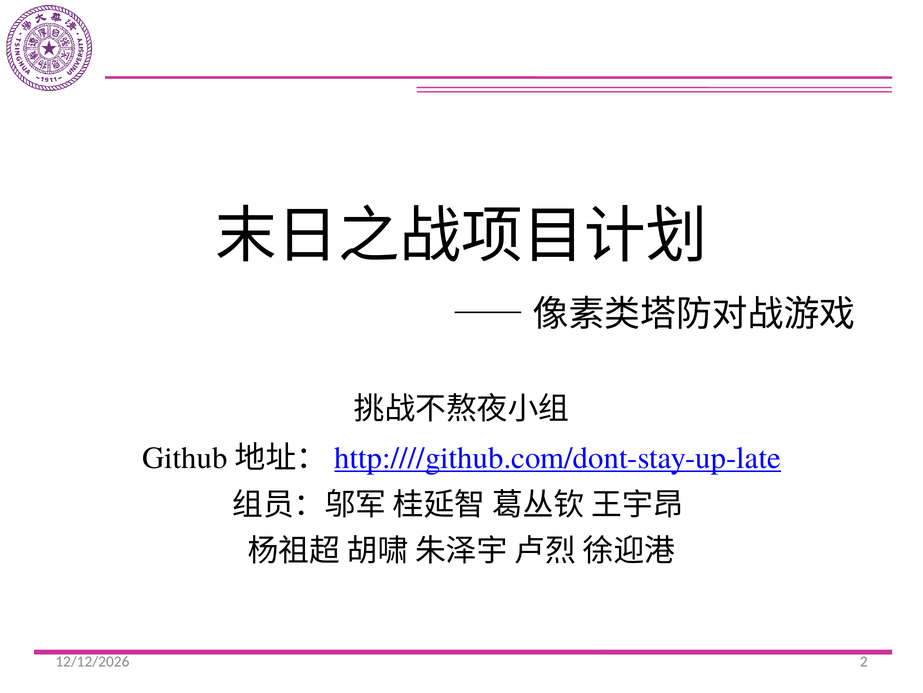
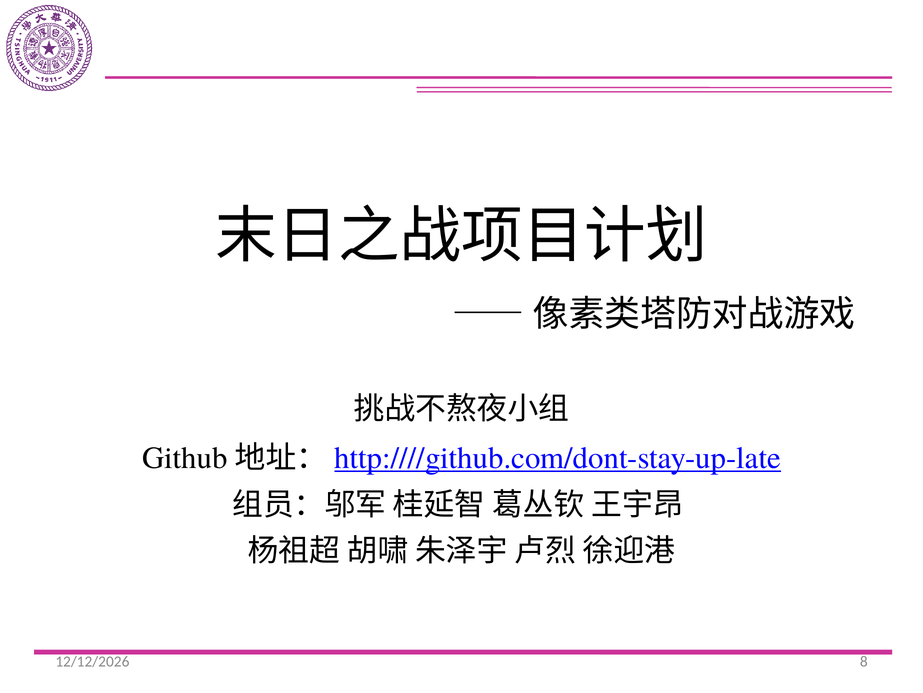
2: 2 -> 8
